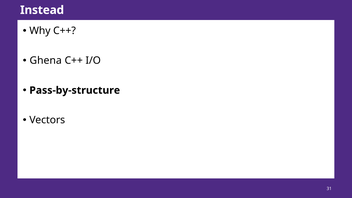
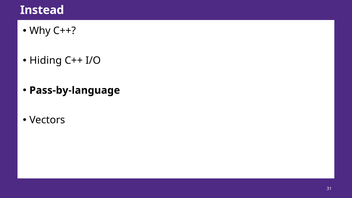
Ghena: Ghena -> Hiding
Pass-by-structure: Pass-by-structure -> Pass-by-language
